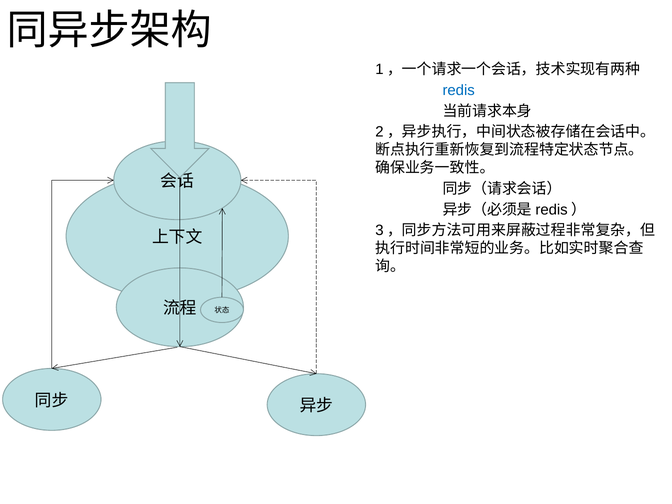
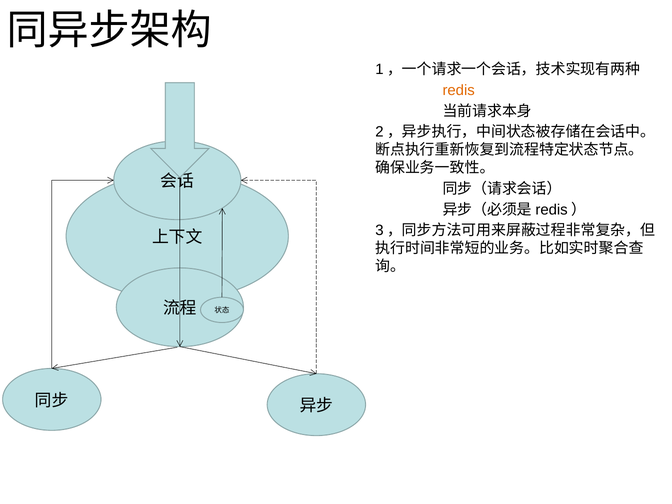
redis colour: blue -> orange
